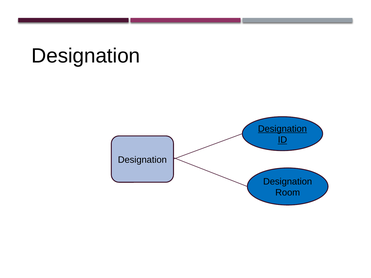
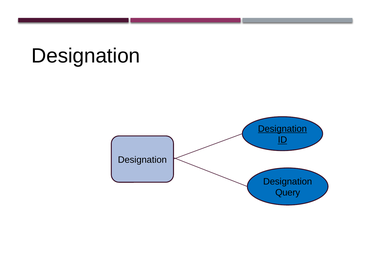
Room: Room -> Query
